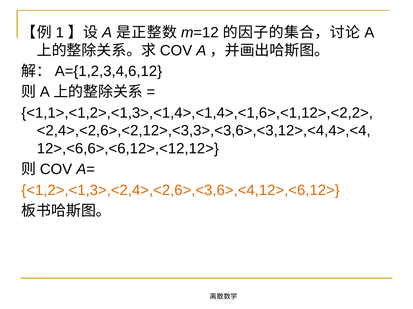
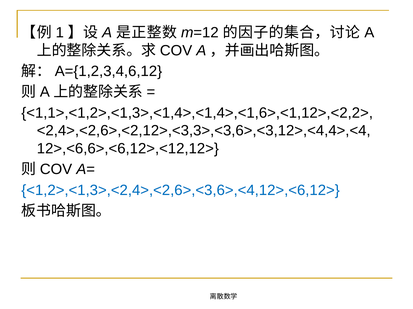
<1,2>,<1,3>,<2,4>,<2,6>,<3,6>,<4,12>,<6,12> colour: orange -> blue
